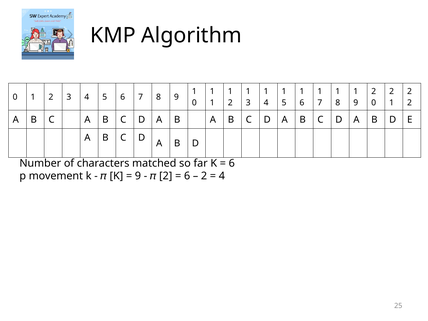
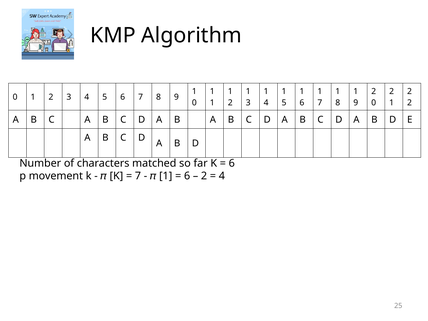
9 at (138, 176): 9 -> 7
2 at (166, 176): 2 -> 1
